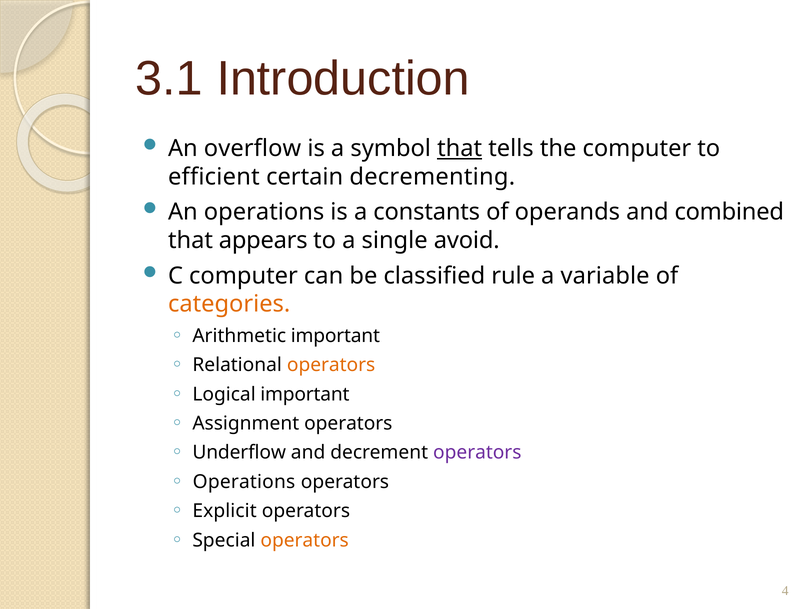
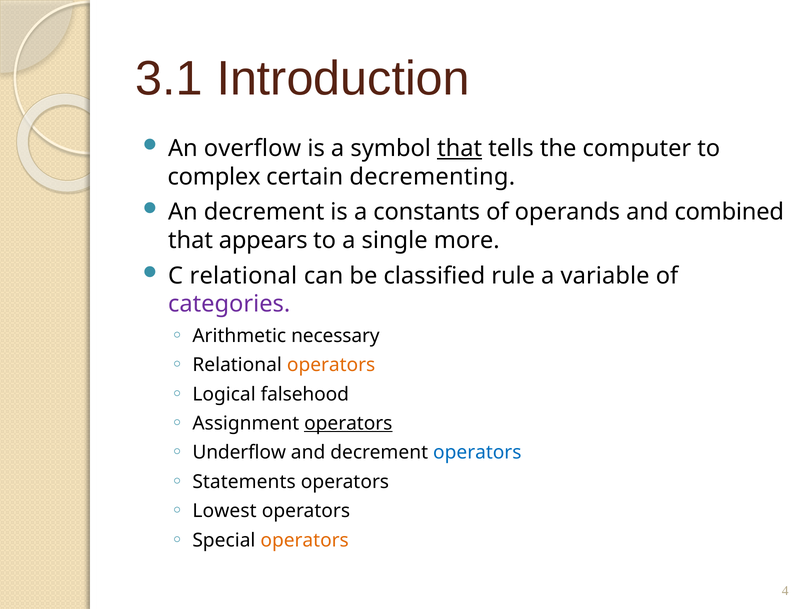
efficient: efficient -> complex
An operations: operations -> decrement
avoid: avoid -> more
C computer: computer -> relational
categories colour: orange -> purple
Arithmetic important: important -> necessary
Logical important: important -> falsehood
operators at (348, 423) underline: none -> present
operators at (477, 453) colour: purple -> blue
Operations at (244, 482): Operations -> Statements
Explicit: Explicit -> Lowest
